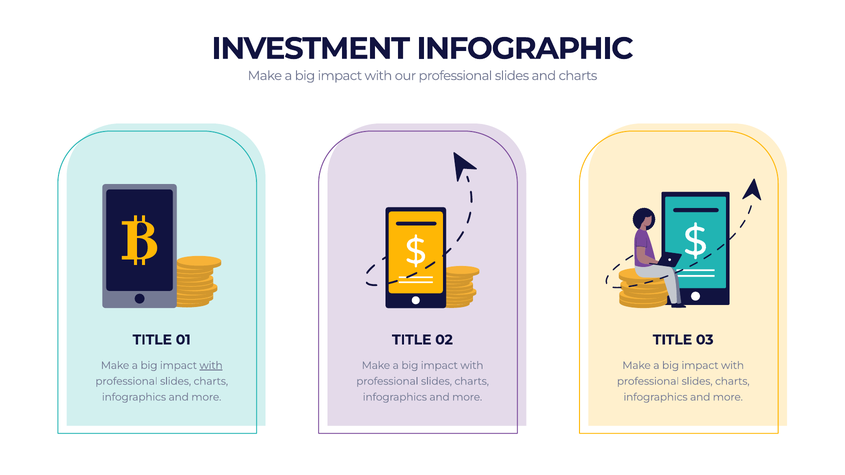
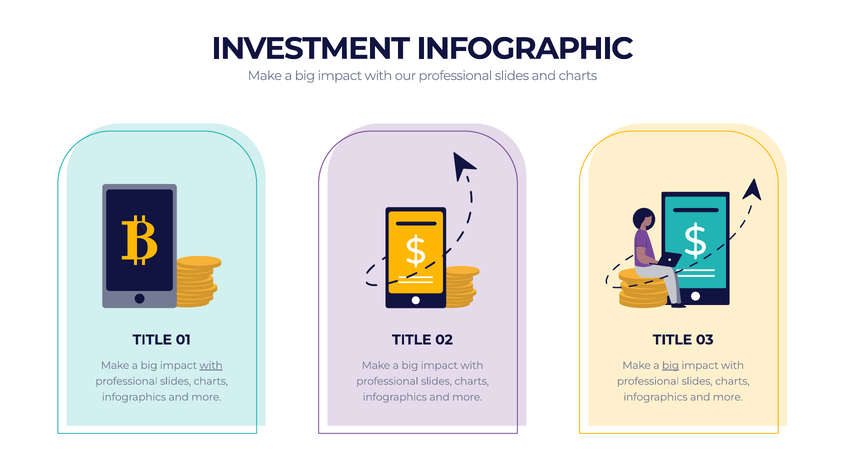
big at (671, 366) underline: none -> present
